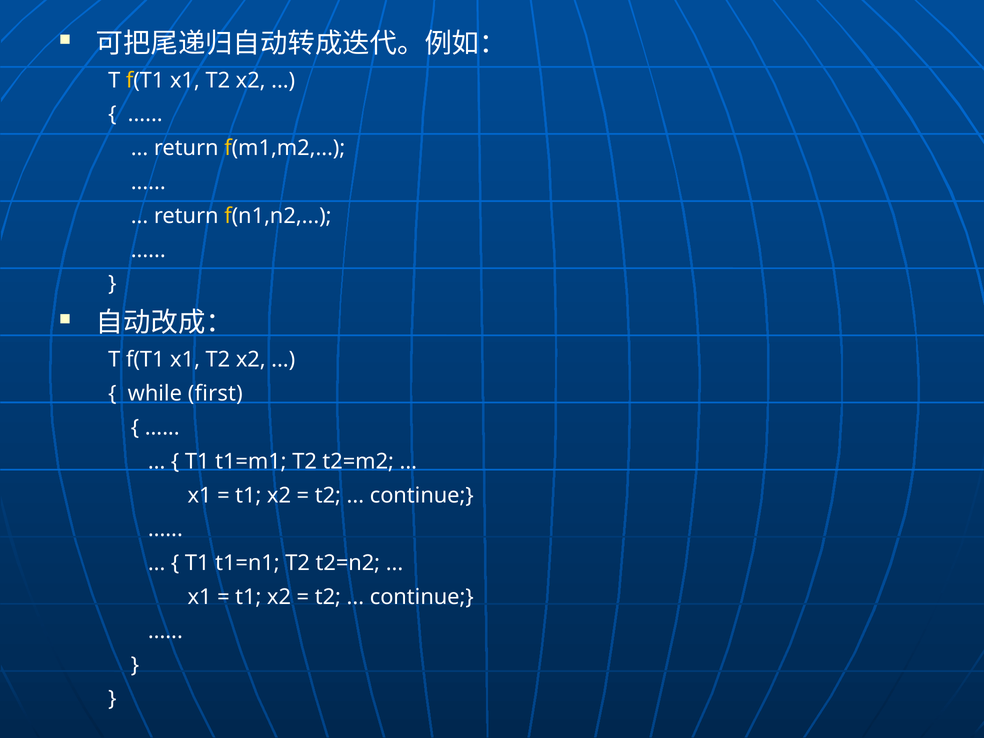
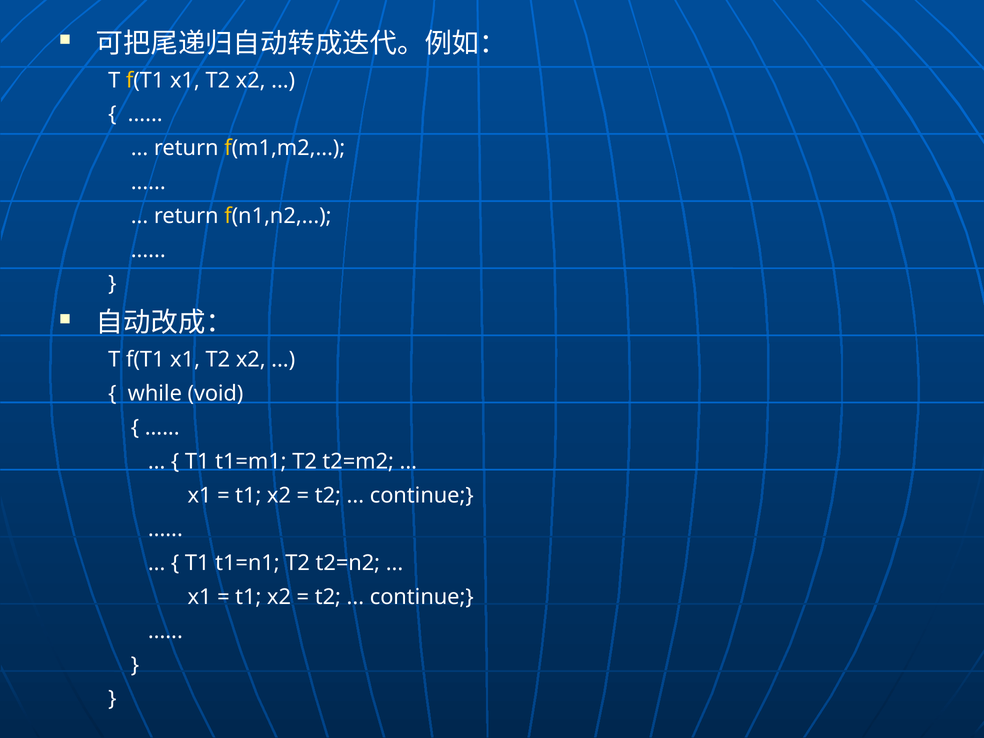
first: first -> void
